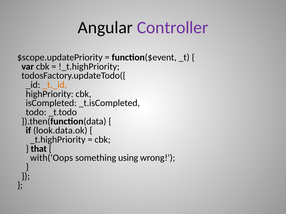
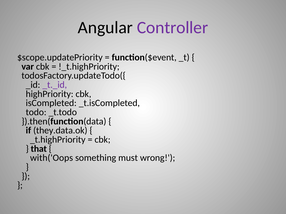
_t._id colour: orange -> purple
look.data.ok: look.data.ok -> they.data.ok
using: using -> must
